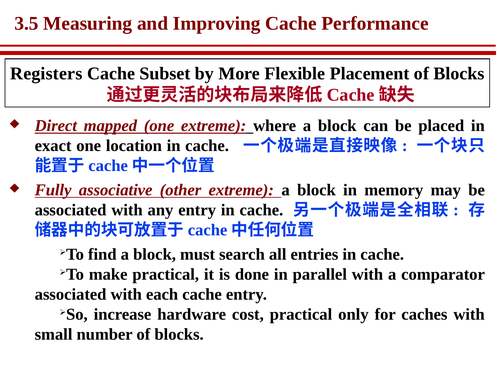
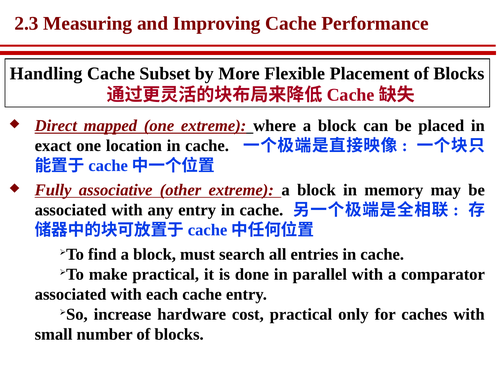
3.5: 3.5 -> 2.3
Registers: Registers -> Handling
